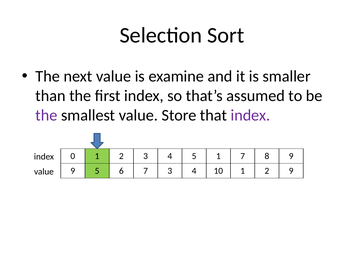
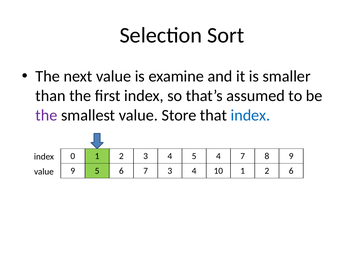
index at (250, 115) colour: purple -> blue
5 1: 1 -> 4
2 9: 9 -> 6
